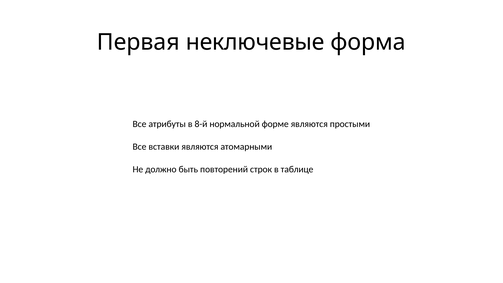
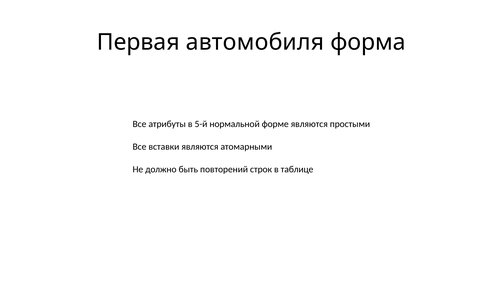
неключевые: неключевые -> автомобиля
8-й: 8-й -> 5-й
